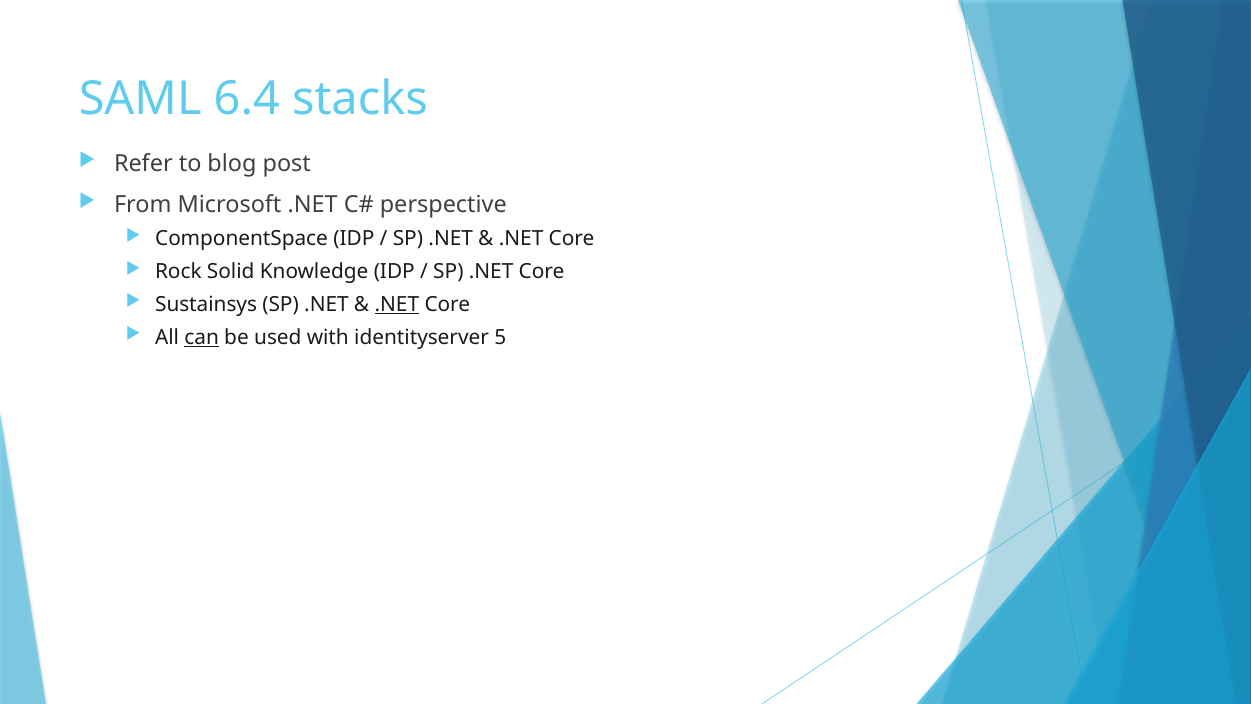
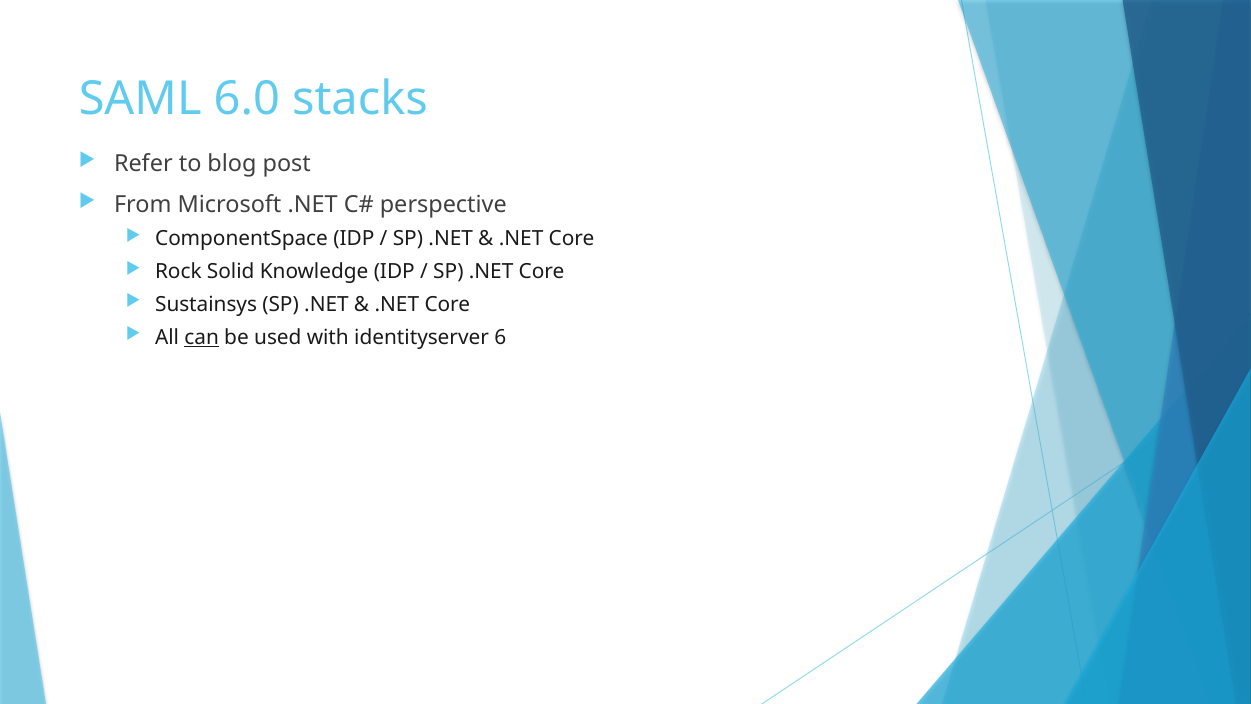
6.4: 6.4 -> 6.0
.NET at (397, 304) underline: present -> none
5: 5 -> 6
